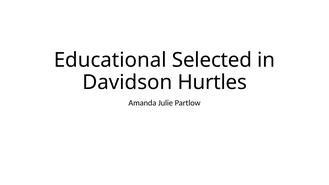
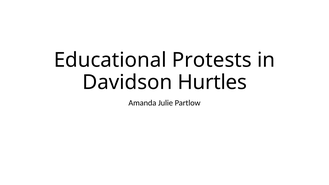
Selected: Selected -> Protests
